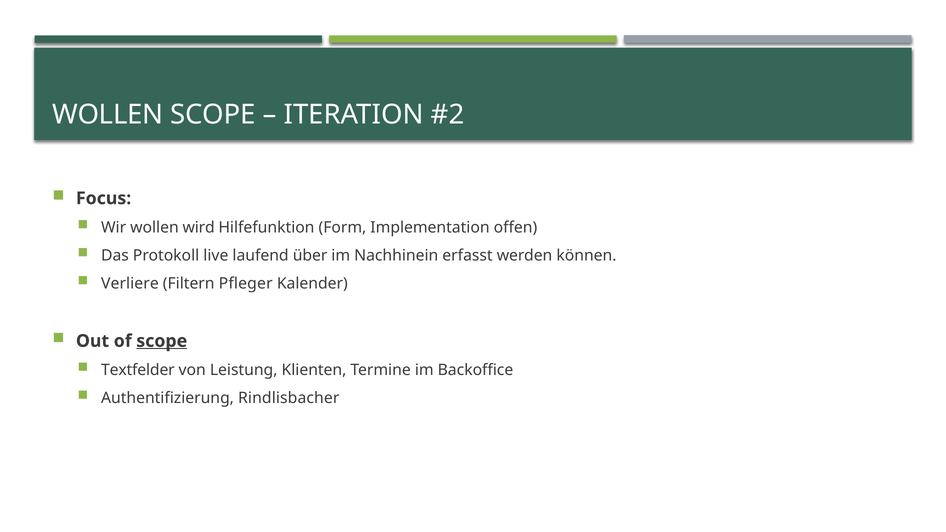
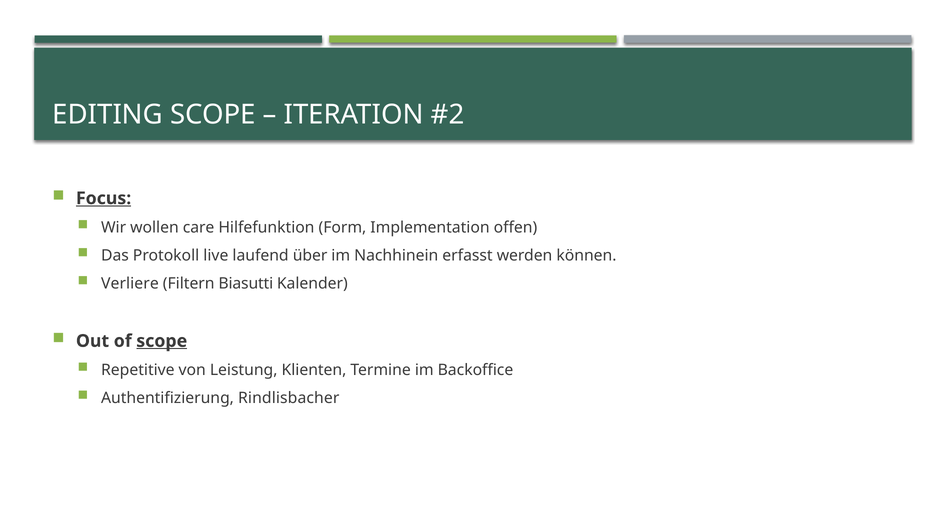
WOLLEN at (108, 115): WOLLEN -> EDITING
Focus underline: none -> present
wird: wird -> care
Pfleger: Pfleger -> Biasutti
Textfelder: Textfelder -> Repetitive
